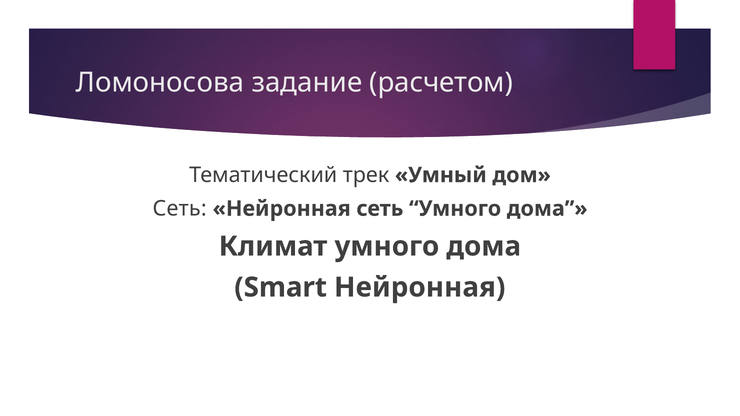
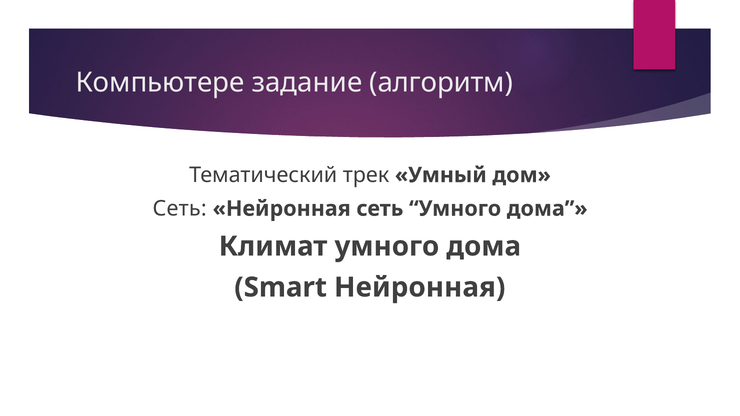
Ломоносова: Ломоносова -> Компьютере
расчетом: расчетом -> алгоритм
